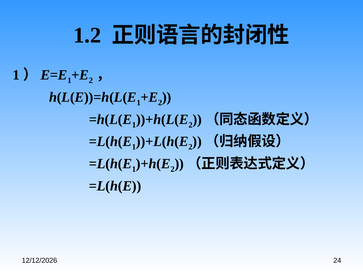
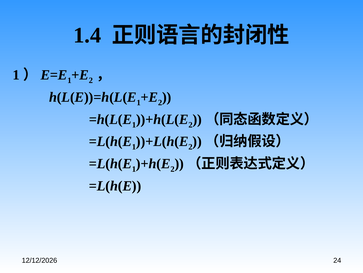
1.2: 1.2 -> 1.4
